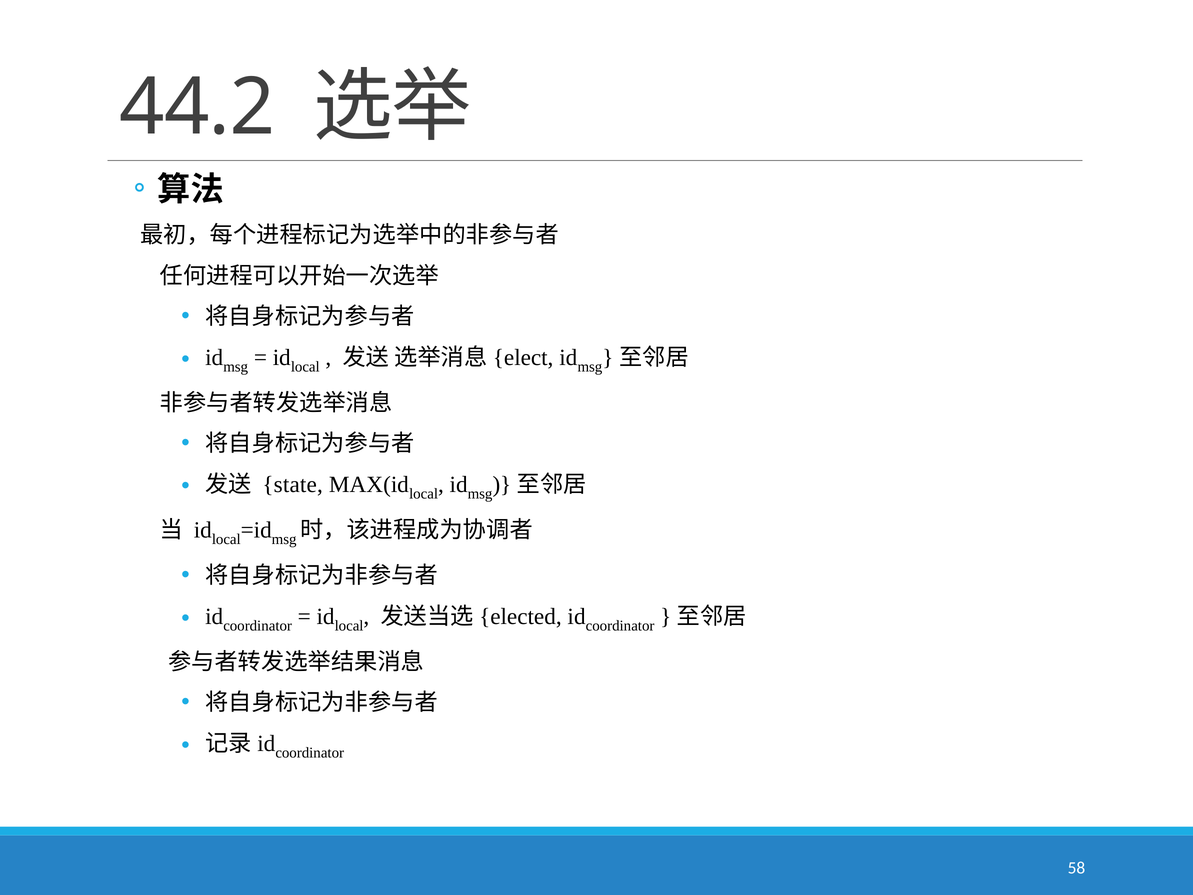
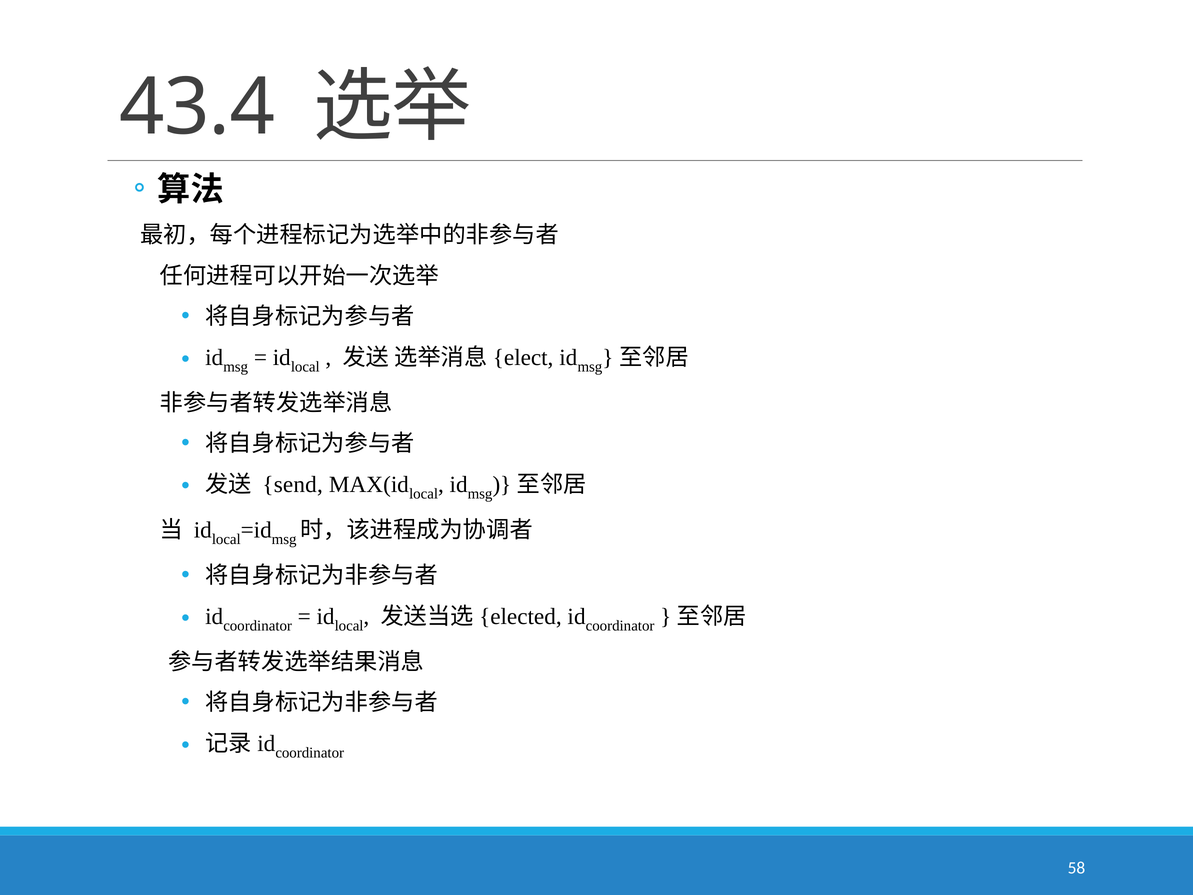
44.2: 44.2 -> 43.4
state: state -> send
